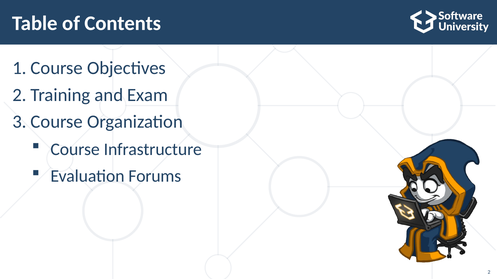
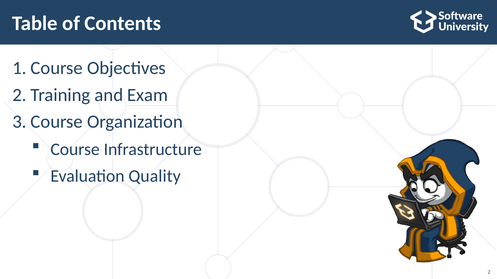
Forums: Forums -> Quality
